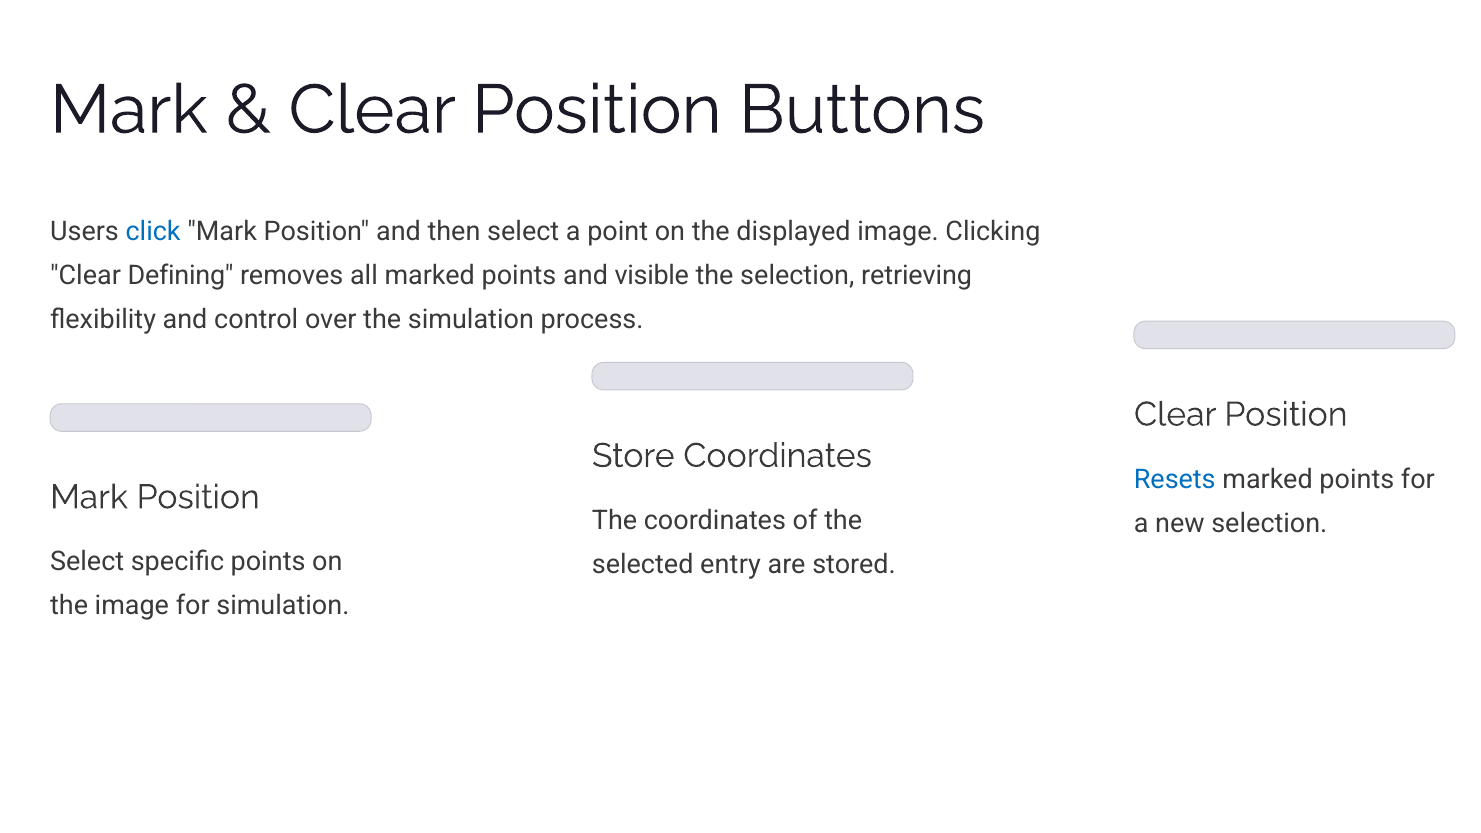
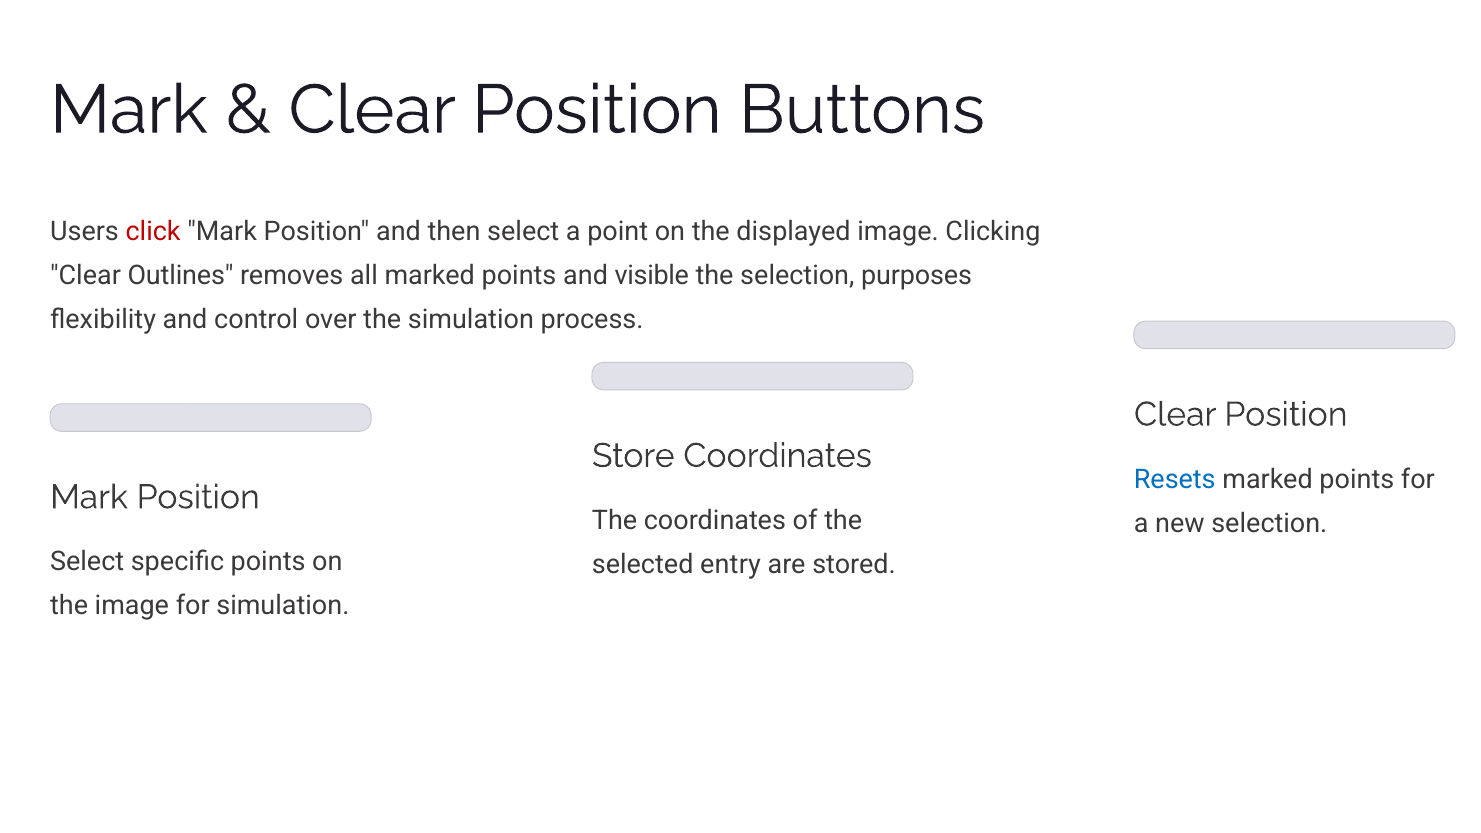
click colour: blue -> red
Defining: Defining -> Outlines
retrieving: retrieving -> purposes
